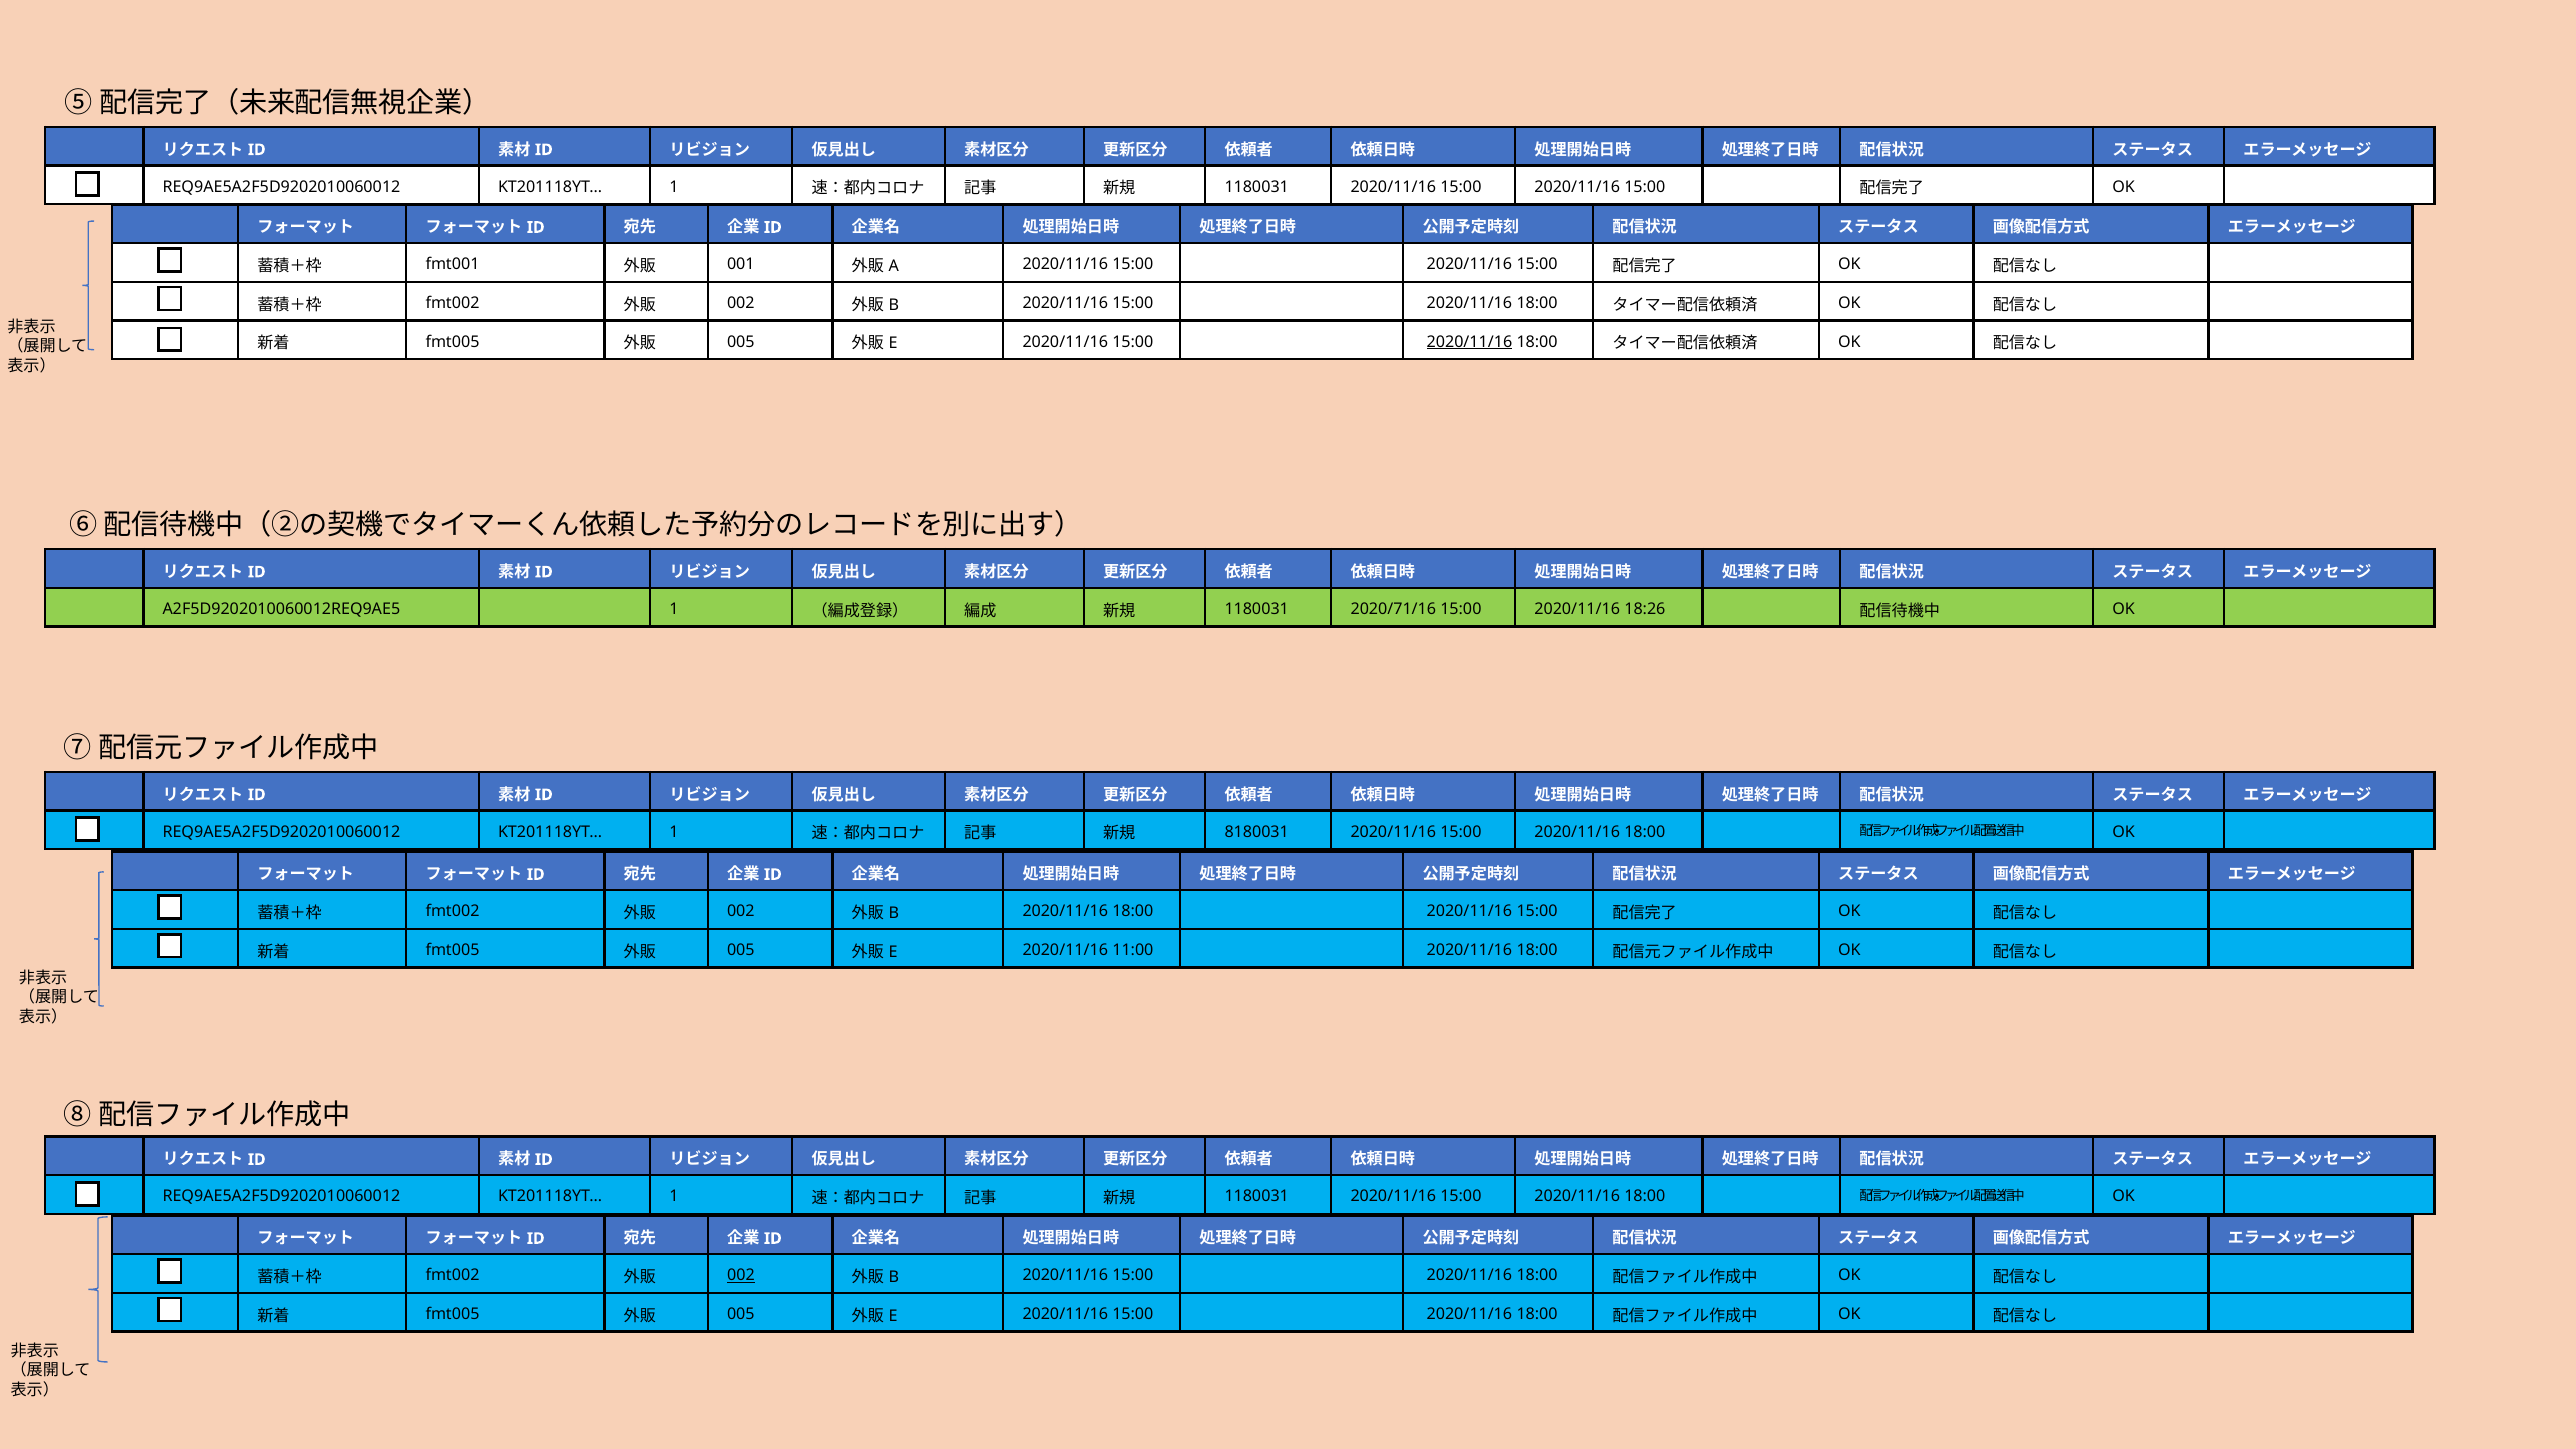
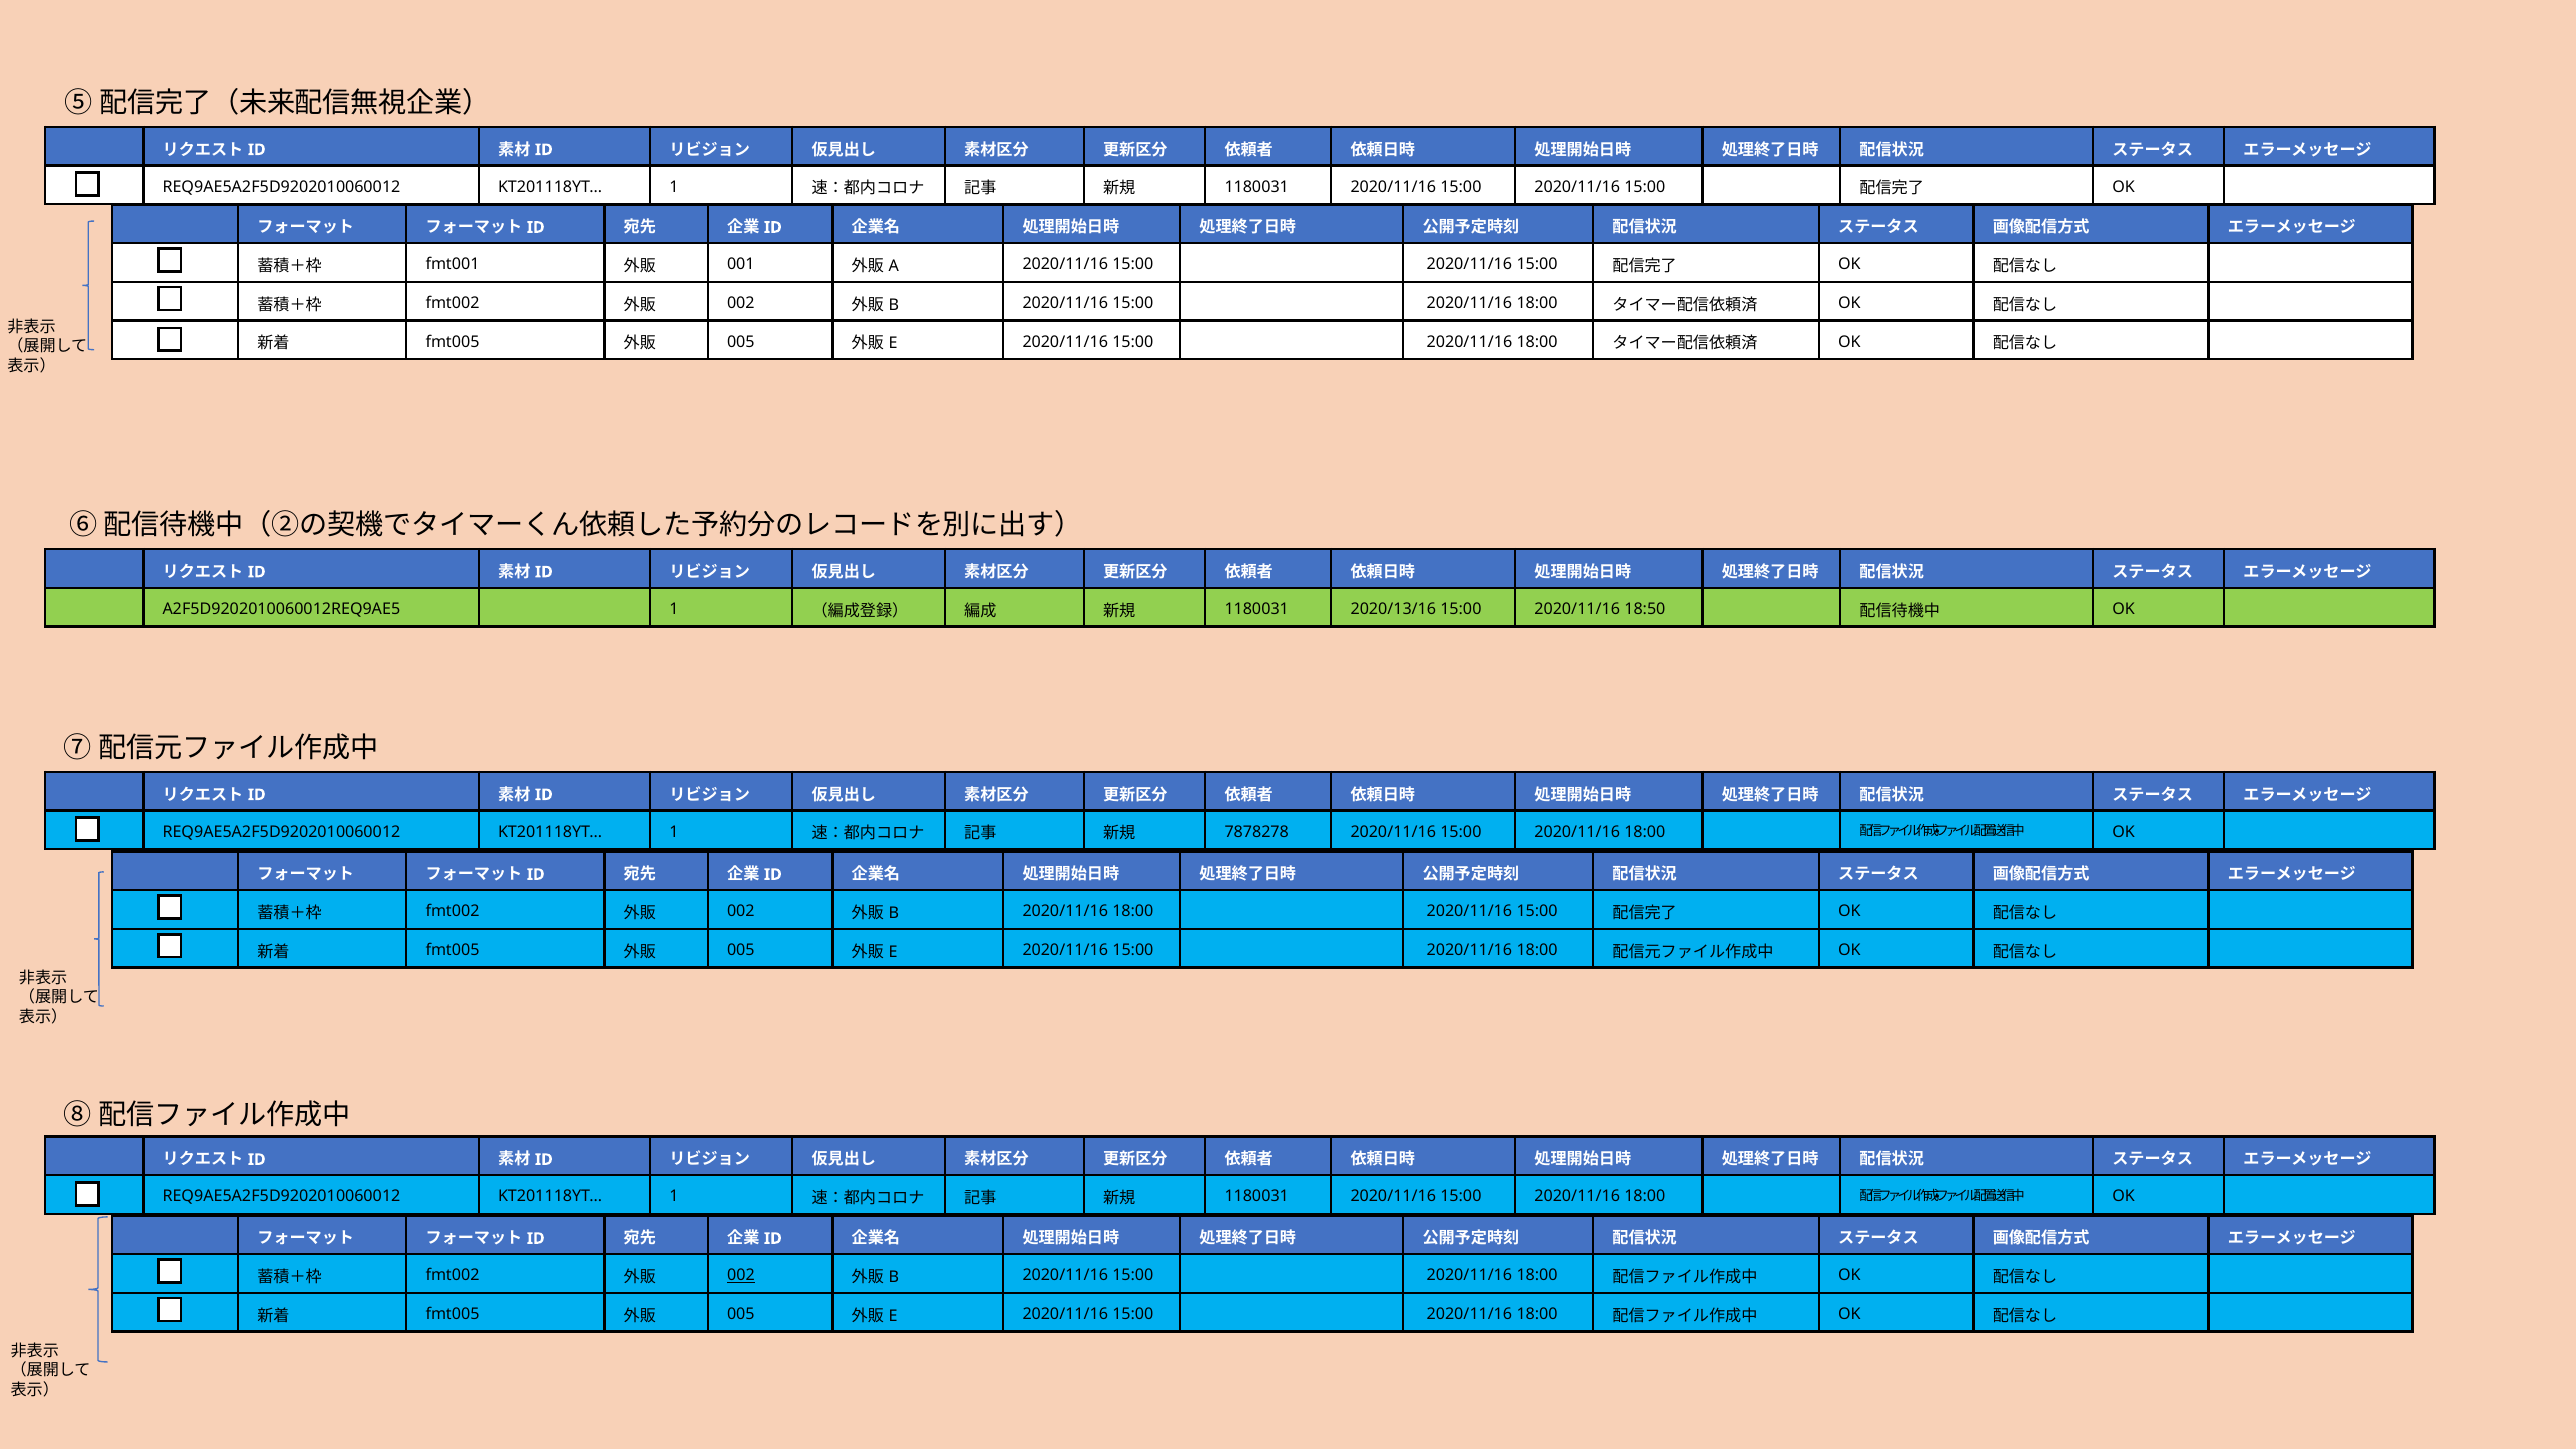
2020/11/16 at (1469, 342) underline: present -> none
2020/71/16: 2020/71/16 -> 2020/13/16
18:26: 18:26 -> 18:50
8180031: 8180031 -> 7878278
11:00 at (1133, 950): 11:00 -> 15:00
